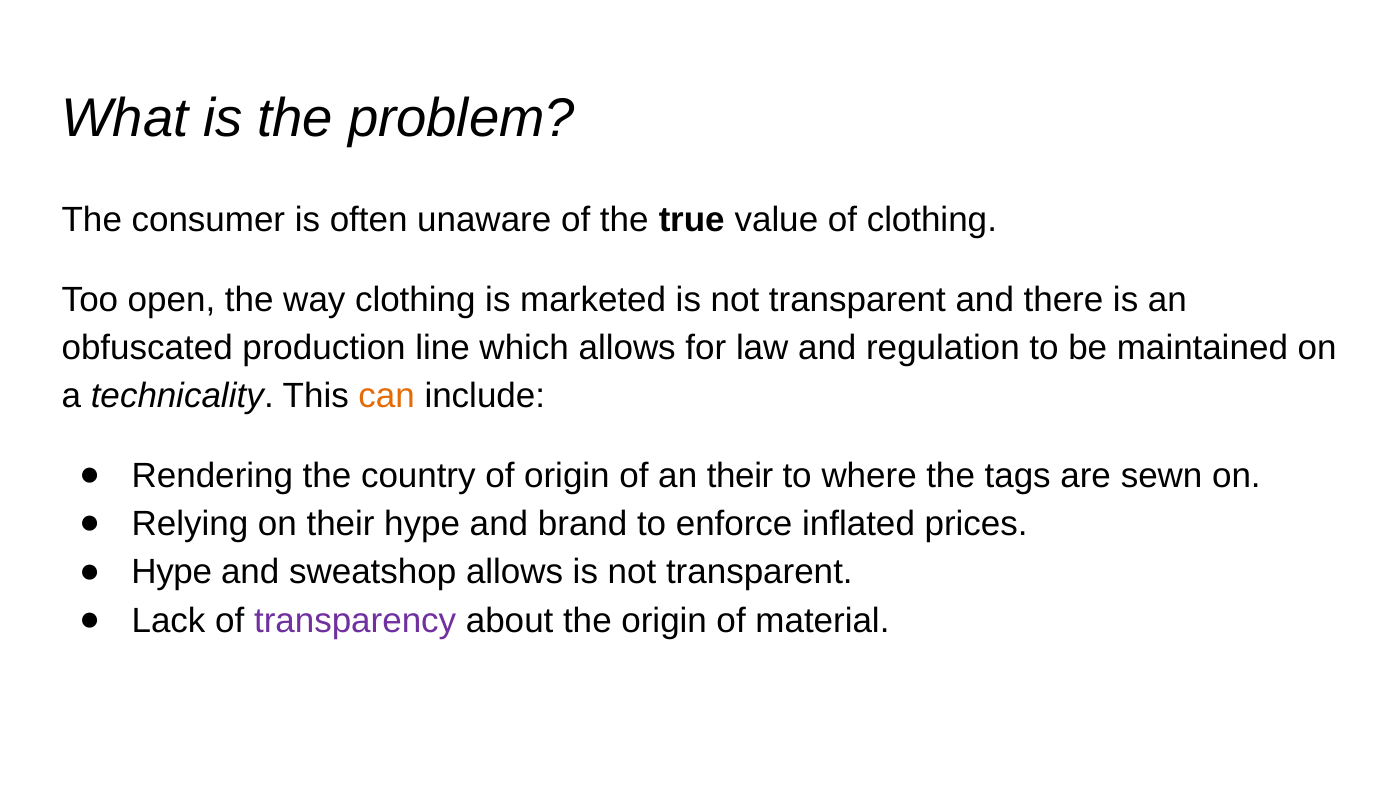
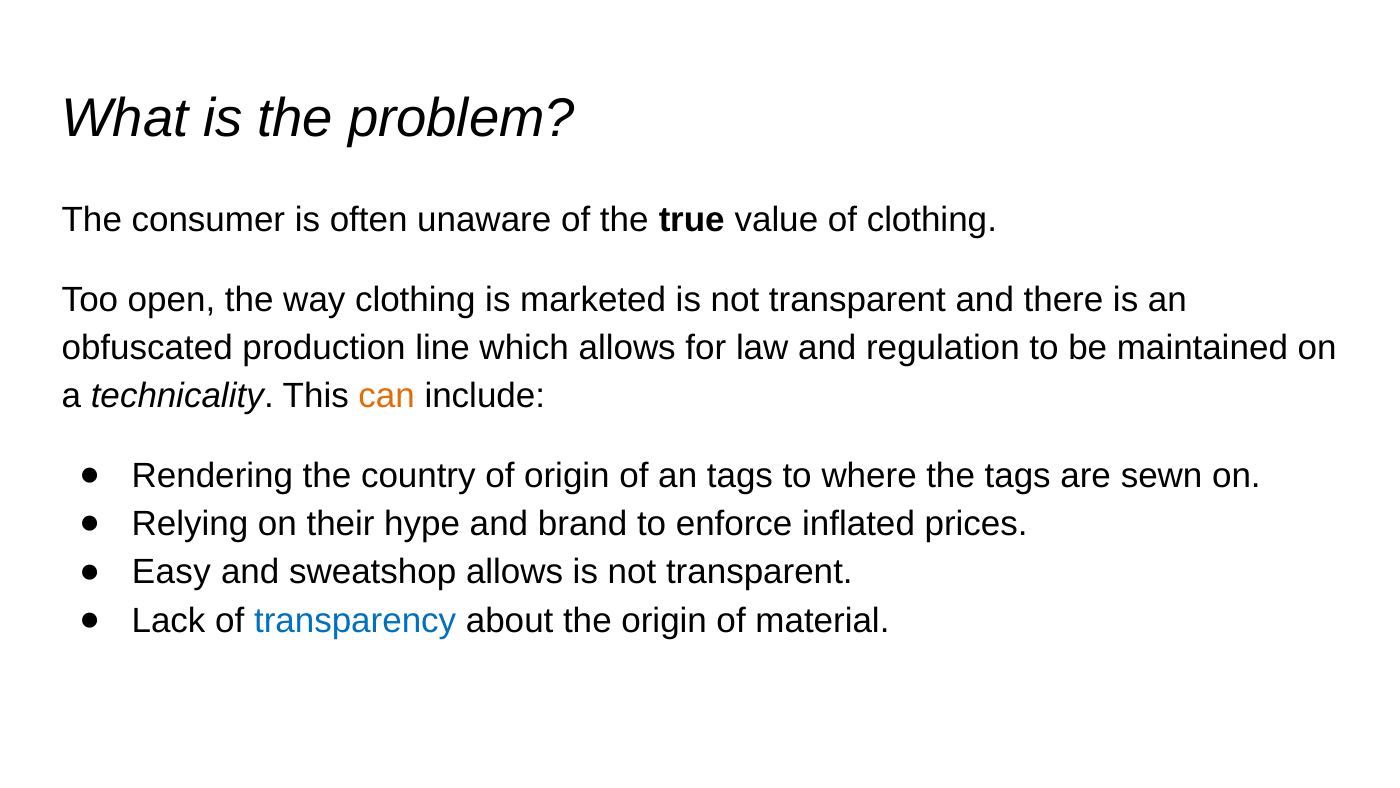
an their: their -> tags
Hype at (172, 572): Hype -> Easy
transparency colour: purple -> blue
